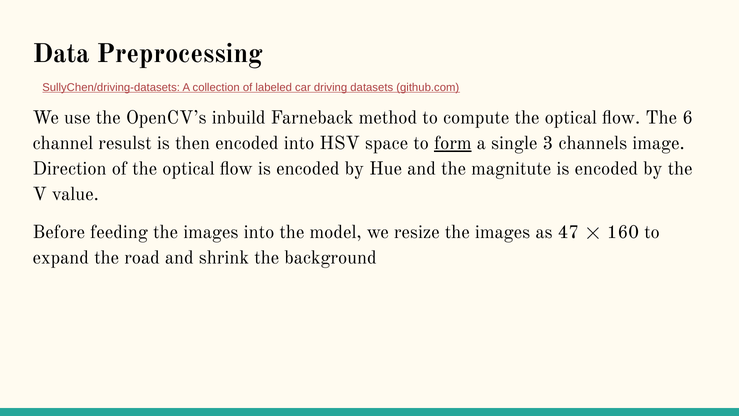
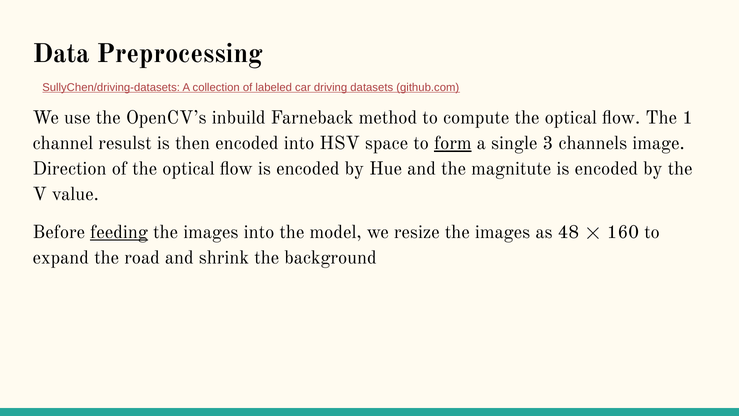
6: 6 -> 1
feeding underline: none -> present
47: 47 -> 48
